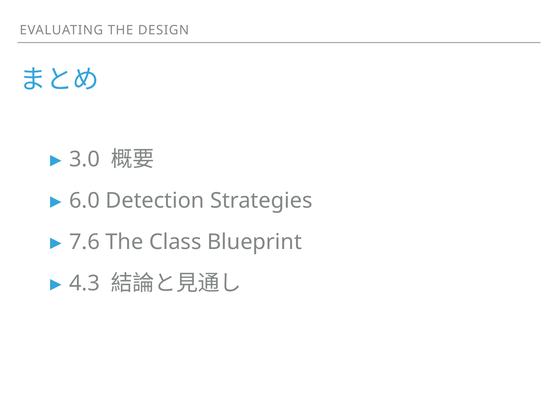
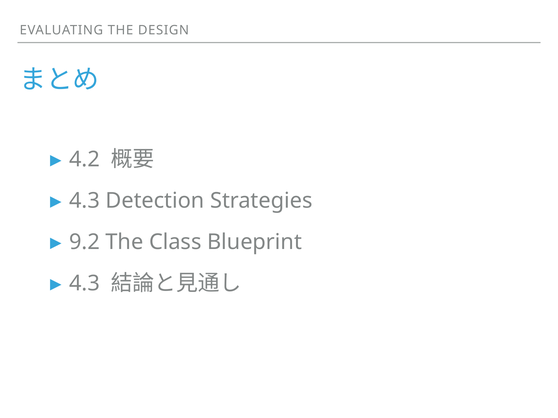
3.0: 3.0 -> 4.2
6.0 at (85, 201): 6.0 -> 4.3
7.6: 7.6 -> 9.2
